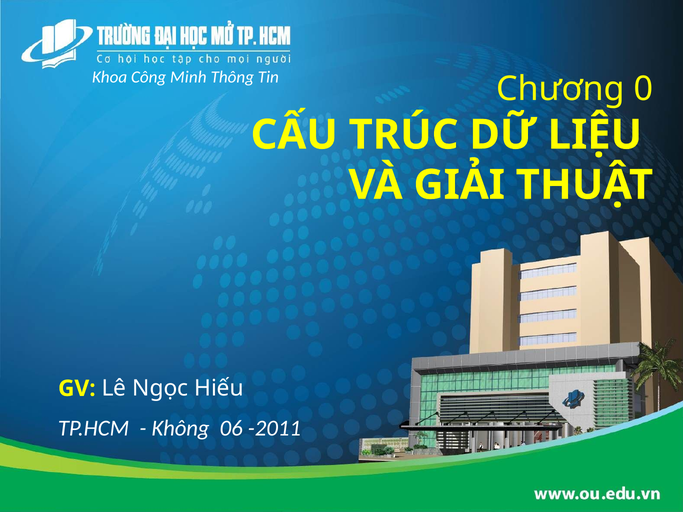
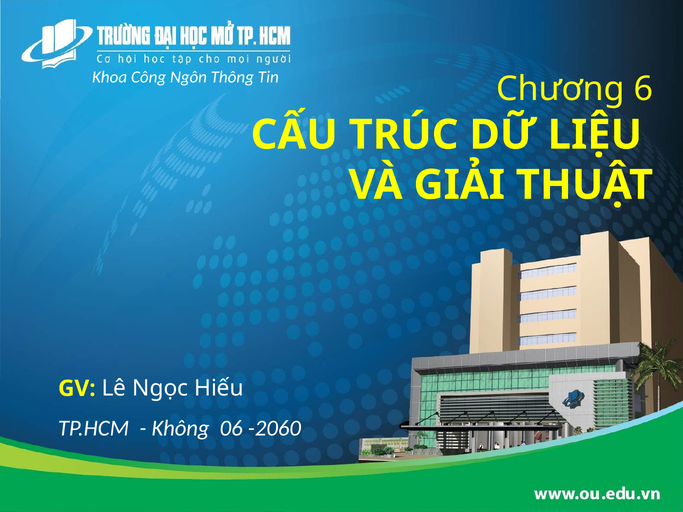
Minh: Minh -> Ngôn
0: 0 -> 6
-2011: -2011 -> -2060
